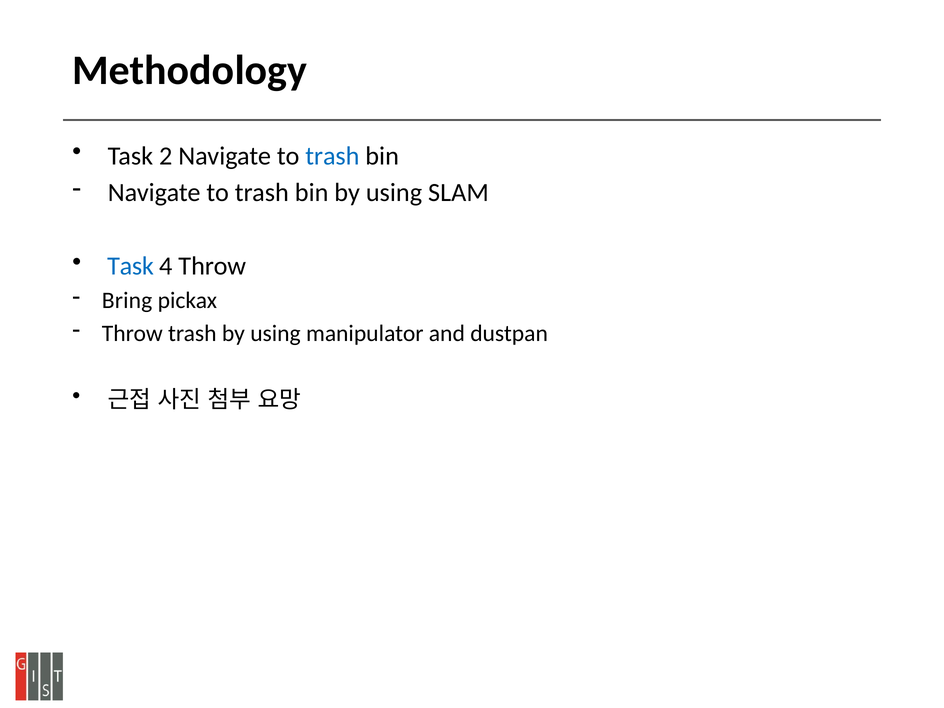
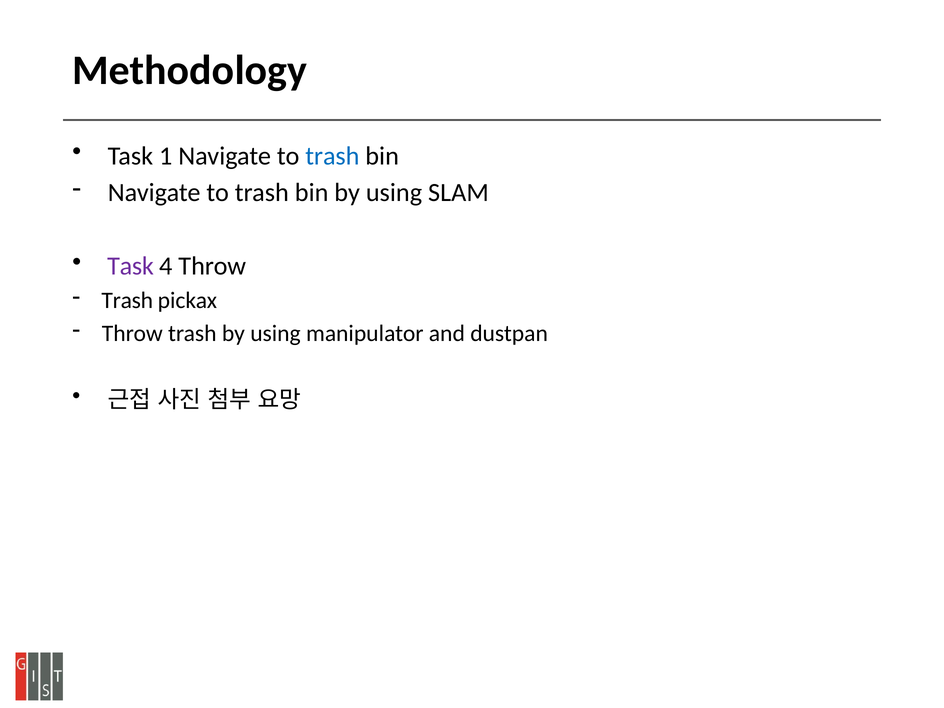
2: 2 -> 1
Task at (131, 266) colour: blue -> purple
Bring at (127, 301): Bring -> Trash
